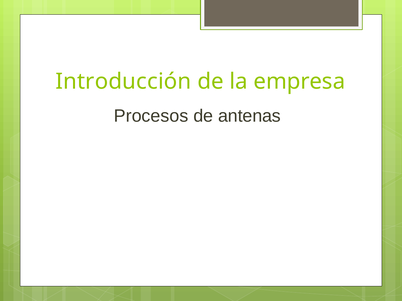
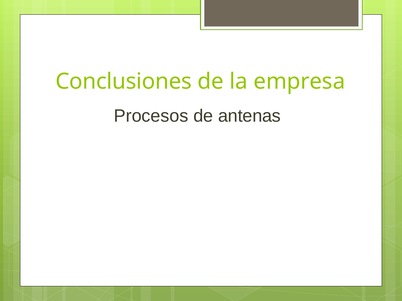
Introducción: Introducción -> Conclusiones
